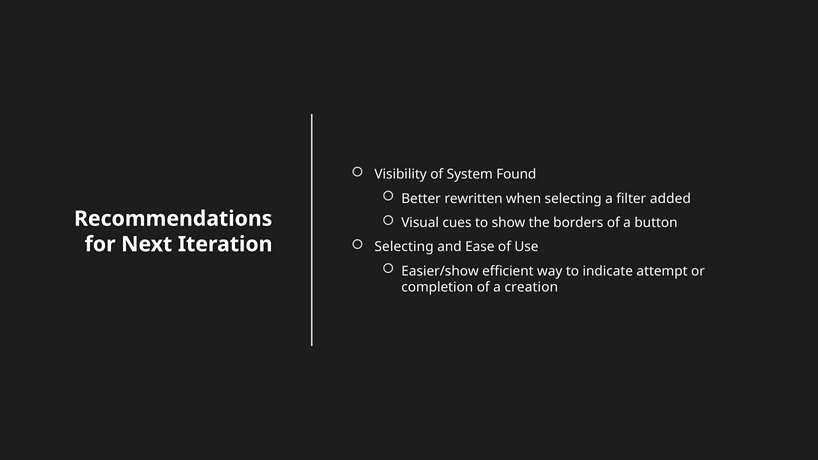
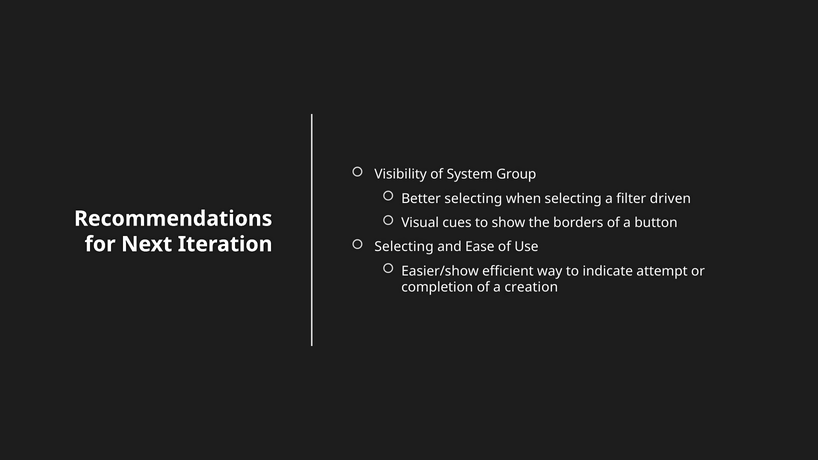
Found: Found -> Group
Better rewritten: rewritten -> selecting
added: added -> driven
